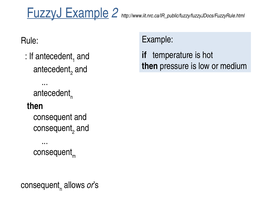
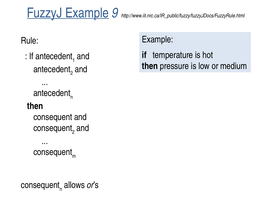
Example 2: 2 -> 9
